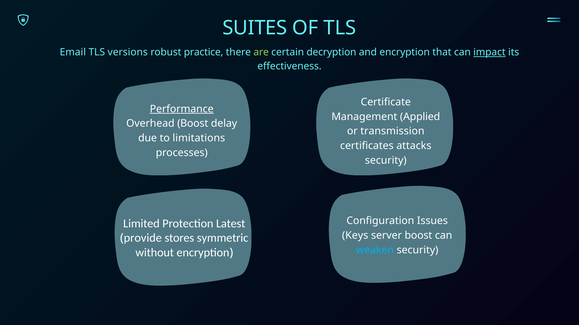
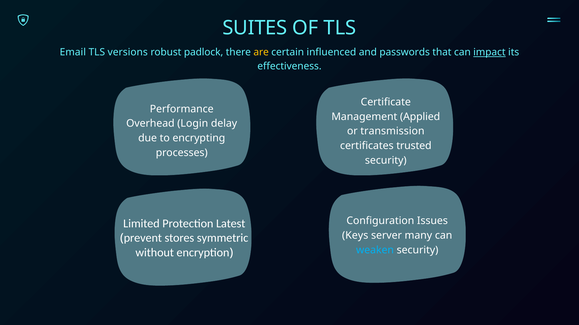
practice: practice -> padlock
are colour: light green -> yellow
decryption: decryption -> influenced
and encryption: encryption -> passwords
Performance underline: present -> none
Overhead Boost: Boost -> Login
limitations: limitations -> encrypting
attacks: attacks -> trusted
server boost: boost -> many
provide: provide -> prevent
